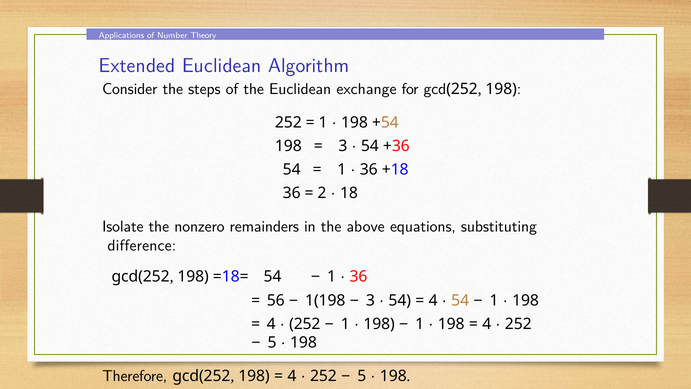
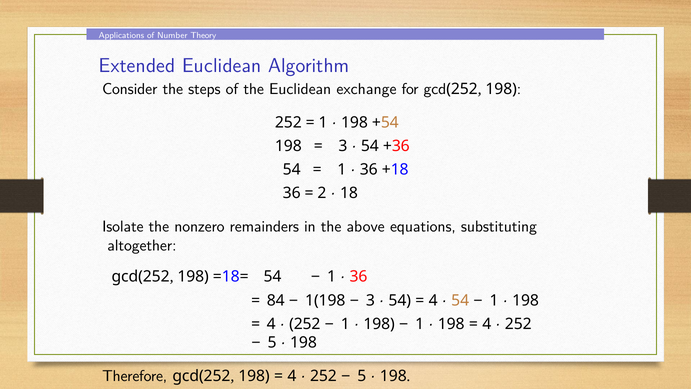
difference: difference -> altogether
56: 56 -> 84
